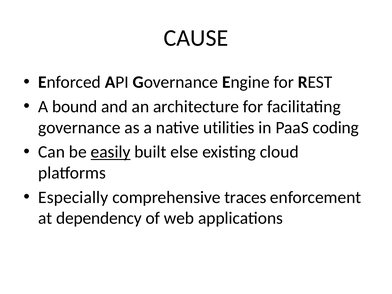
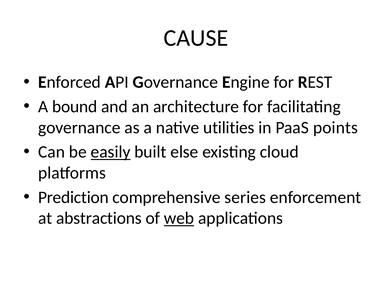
coding: coding -> points
Especially: Especially -> Prediction
traces: traces -> series
dependency: dependency -> abstractions
web underline: none -> present
